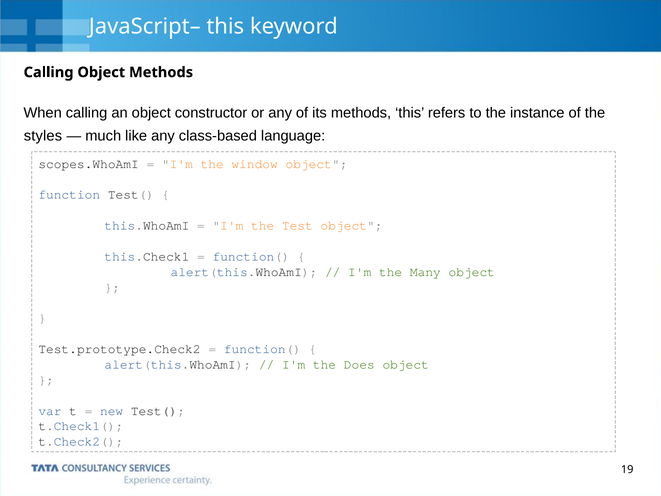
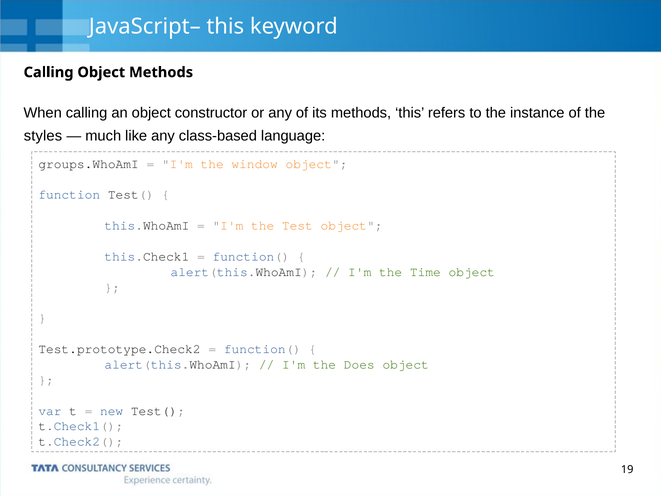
scopes.WhoAmI: scopes.WhoAmI -> groups.WhoAmI
Many: Many -> Time
